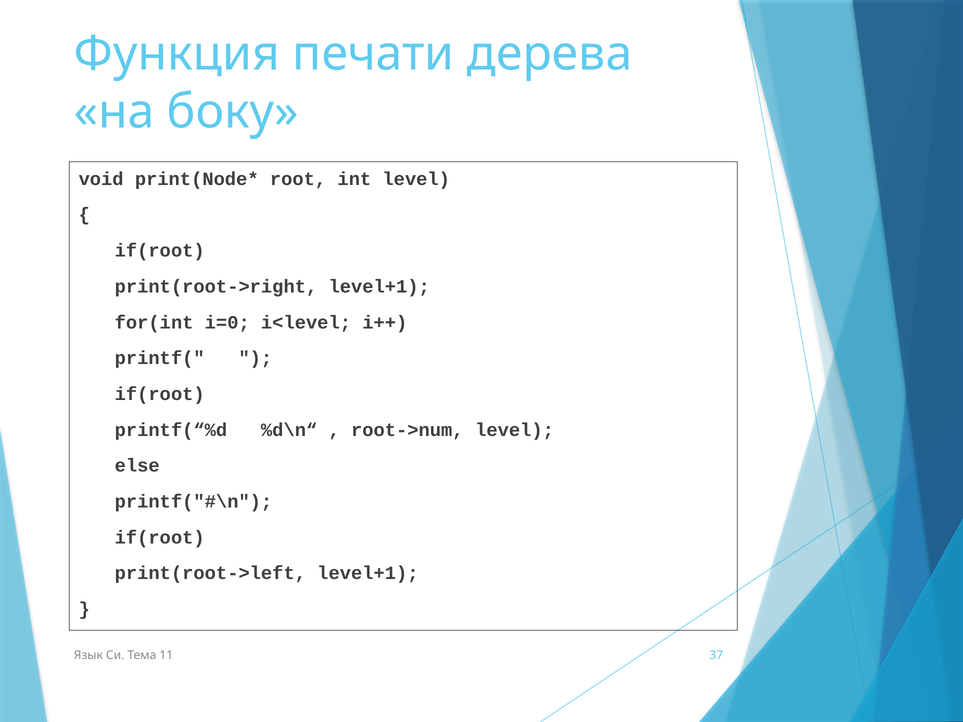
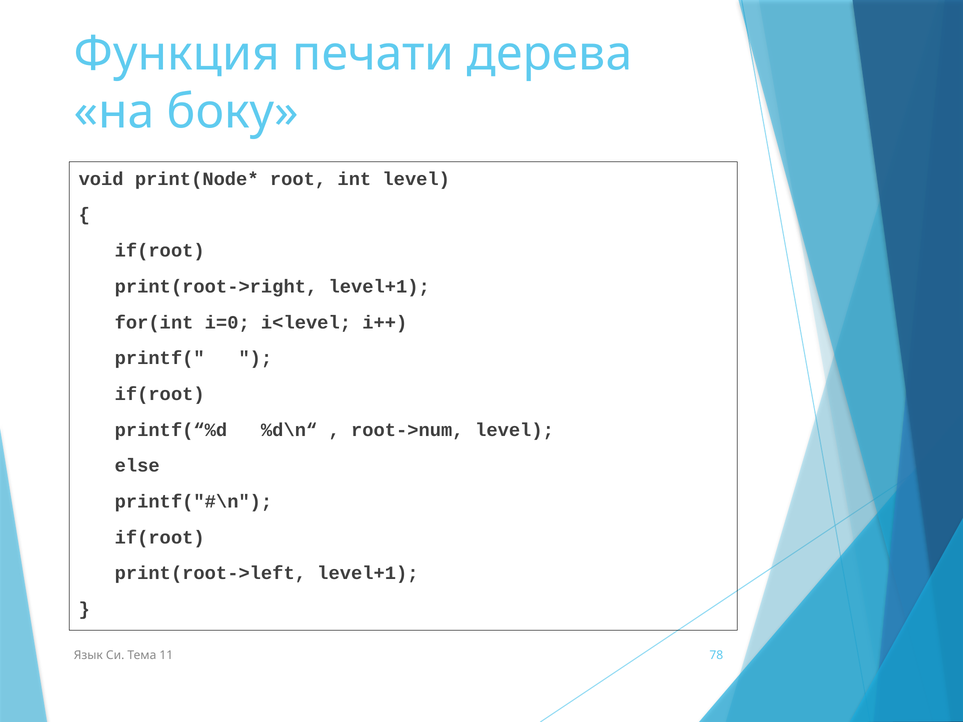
37: 37 -> 78
